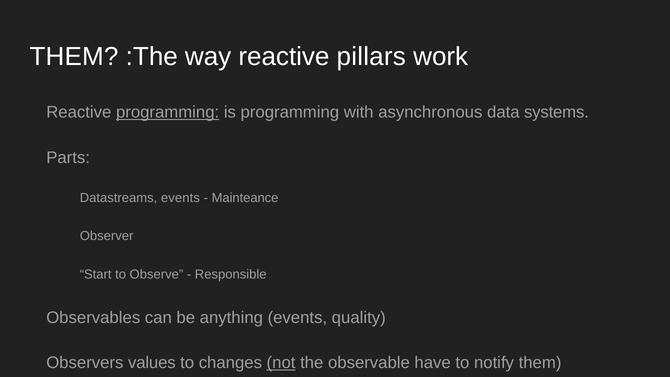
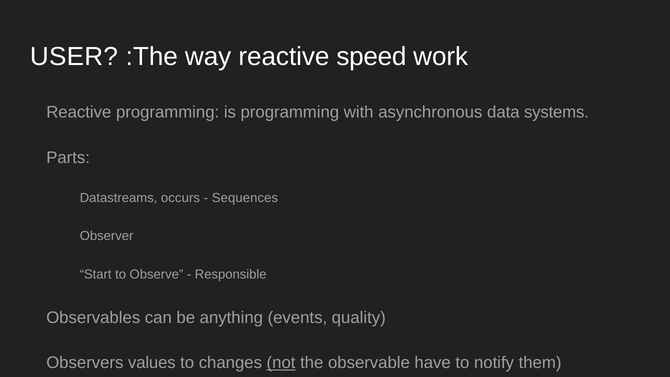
THEM at (74, 57): THEM -> USER
pillars: pillars -> speed
programming at (168, 112) underline: present -> none
Datastreams events: events -> occurs
Mainteance: Mainteance -> Sequences
